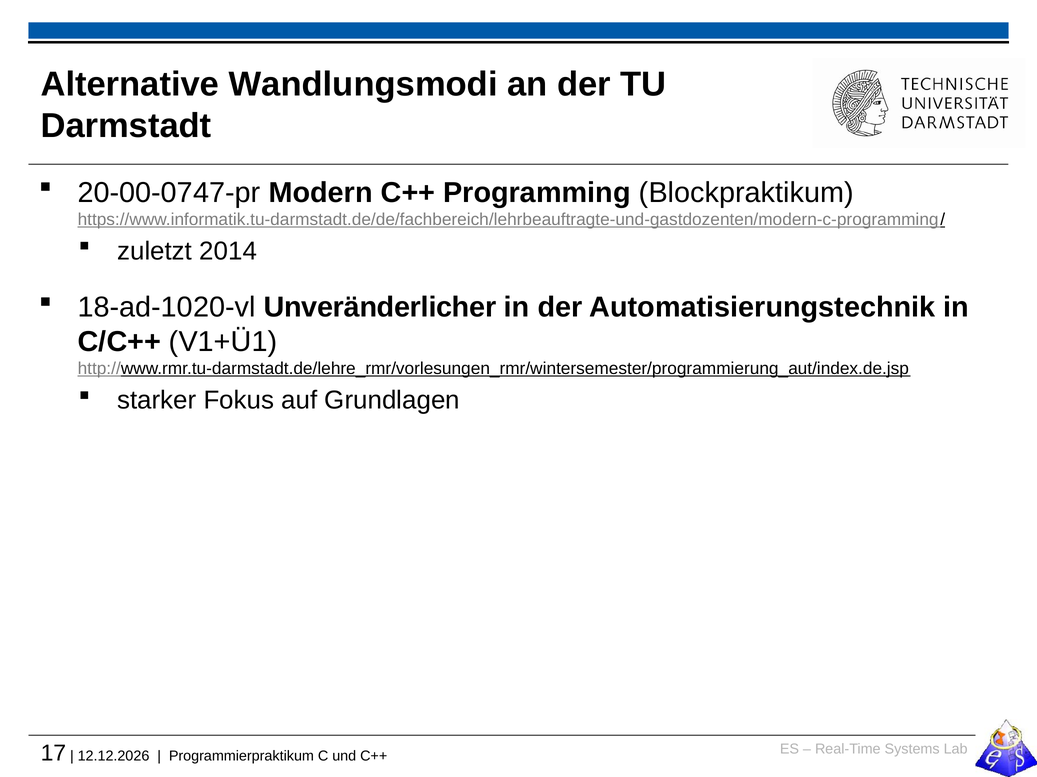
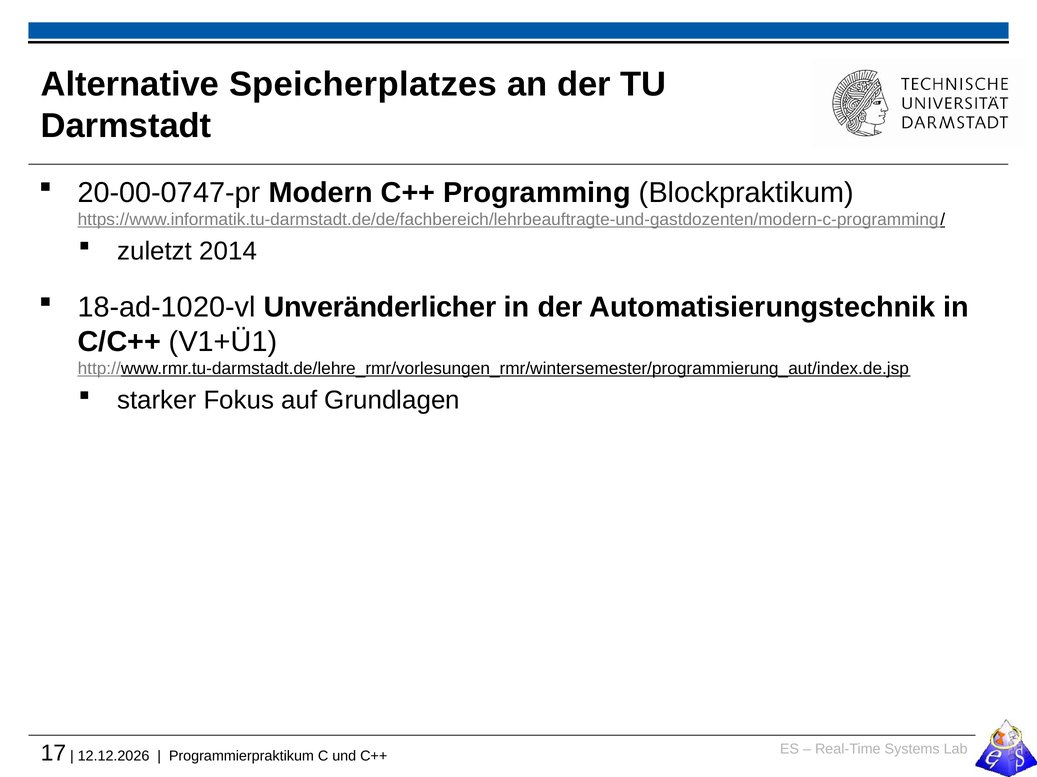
Wandlungsmodi: Wandlungsmodi -> Speicherplatzes
